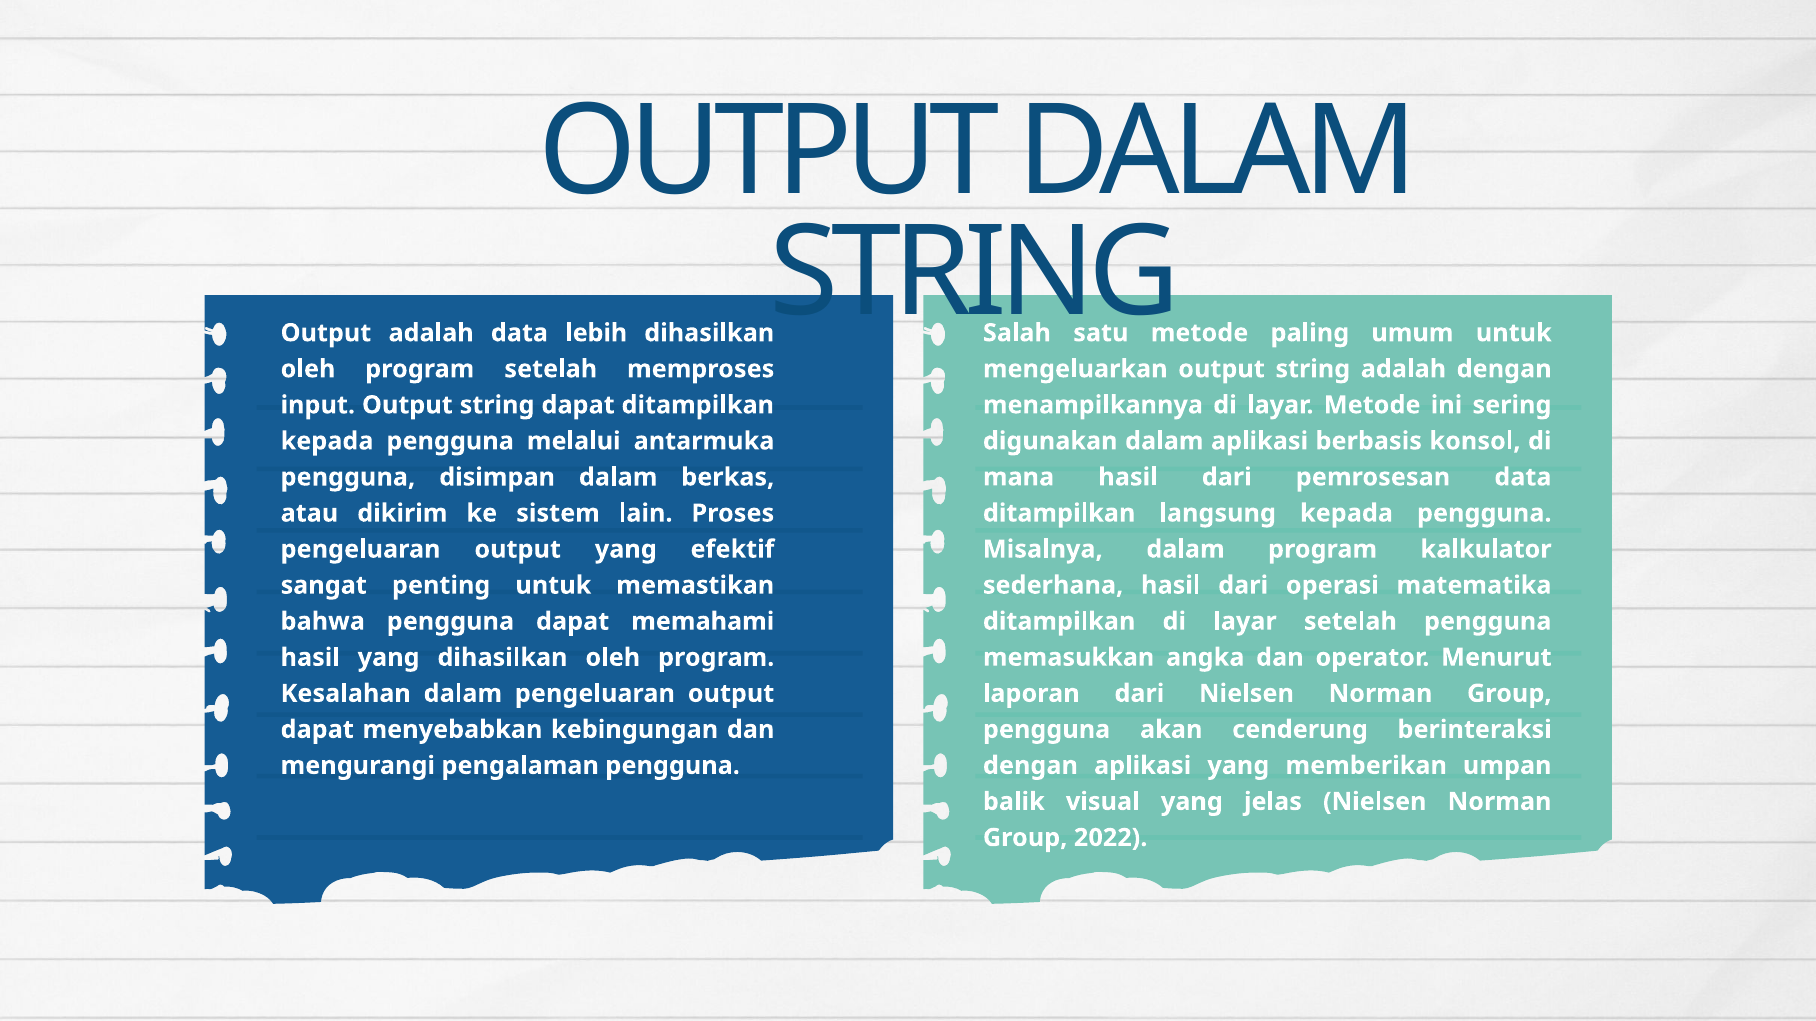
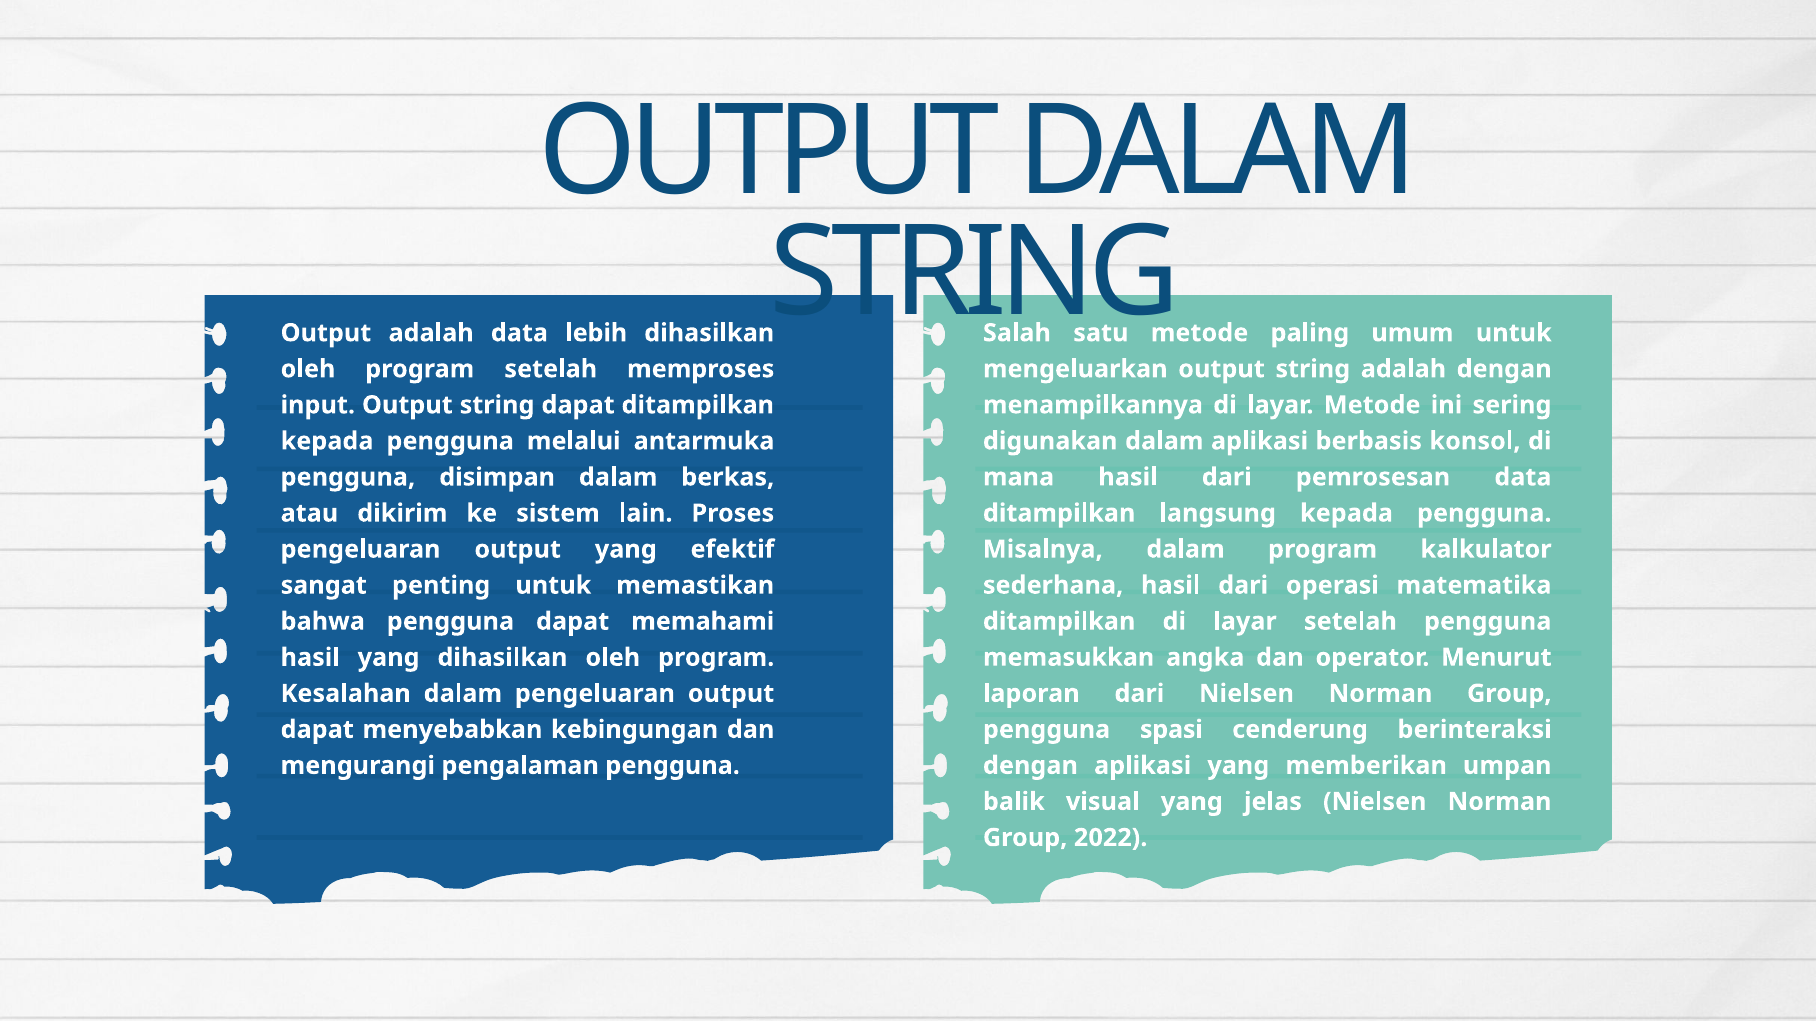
akan: akan -> spasi
